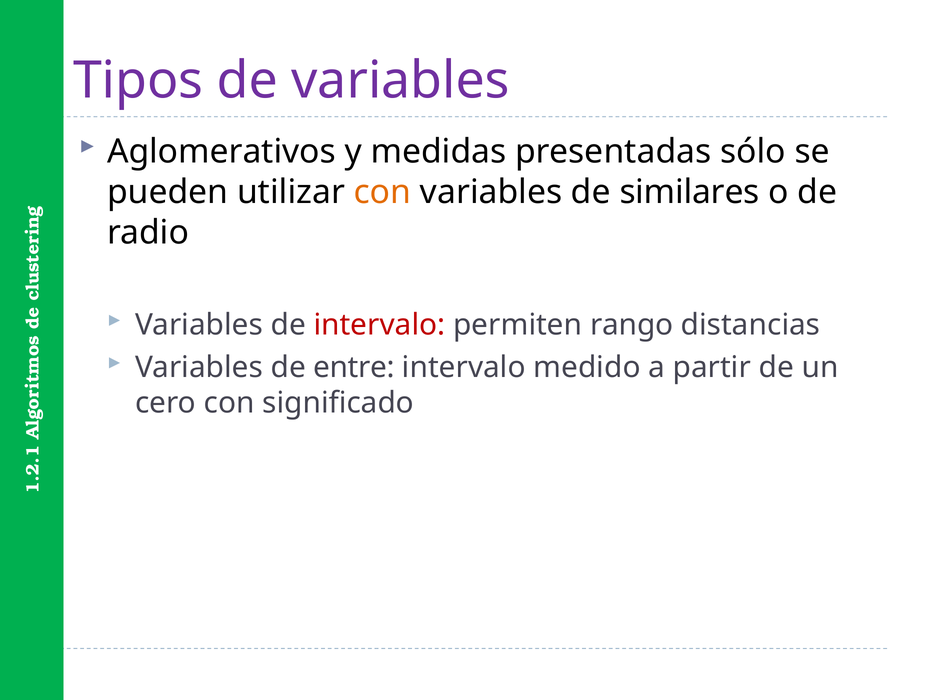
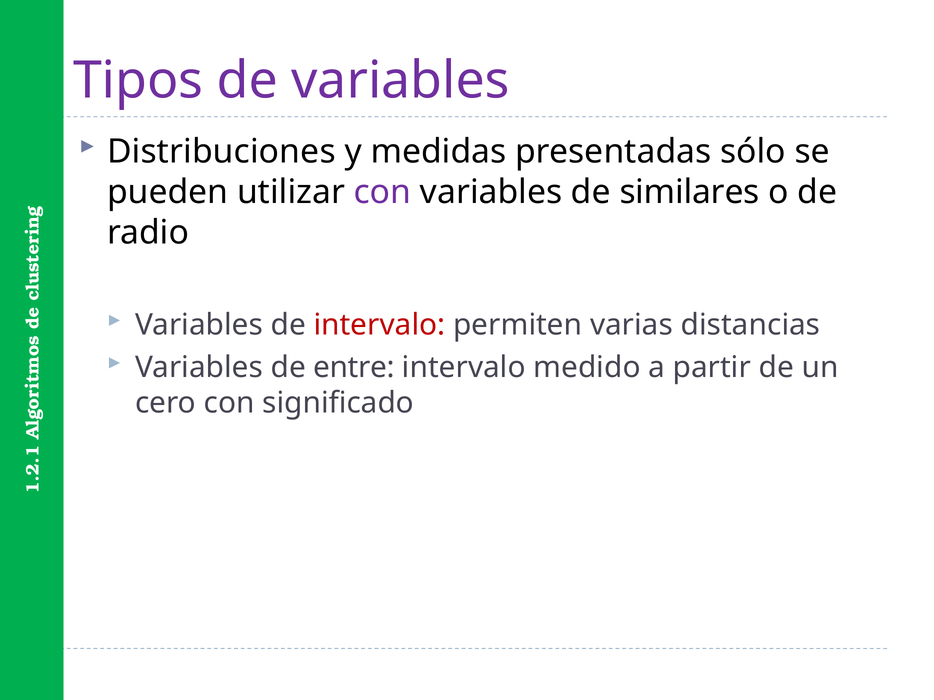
Aglomerativos: Aglomerativos -> Distribuciones
con at (382, 192) colour: orange -> purple
rango: rango -> varias
